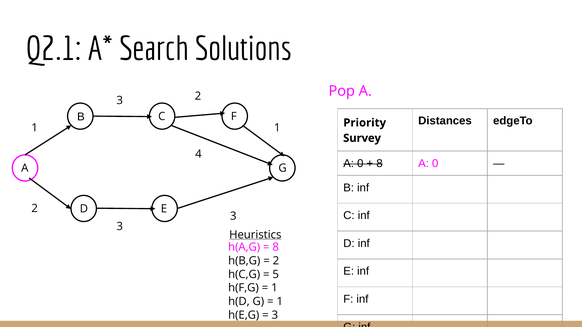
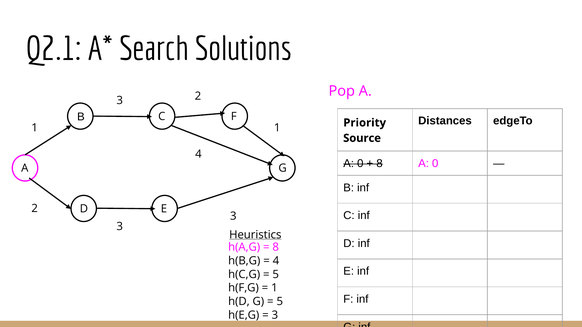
Survey: Survey -> Source
2 at (276, 261): 2 -> 4
1 at (280, 302): 1 -> 5
